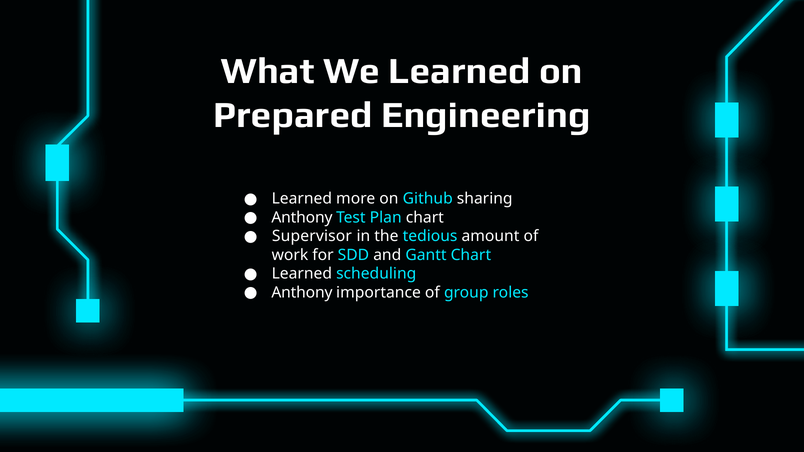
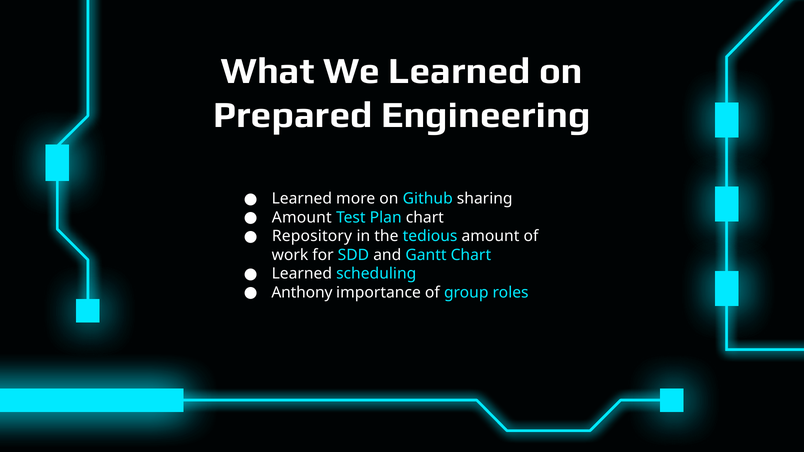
Anthony at (302, 218): Anthony -> Amount
Supervisor: Supervisor -> Repository
